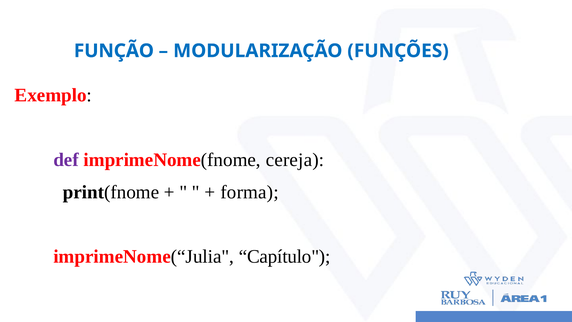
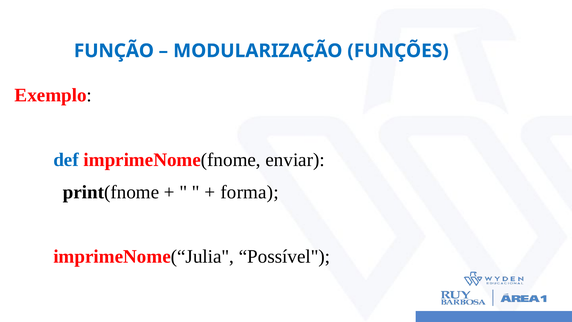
def colour: purple -> blue
cereja: cereja -> enviar
Capítulo: Capítulo -> Possível
